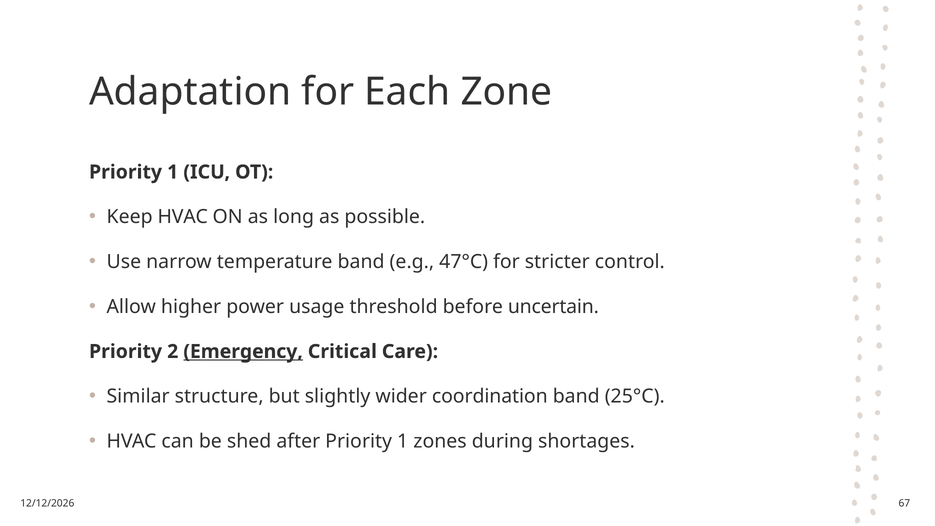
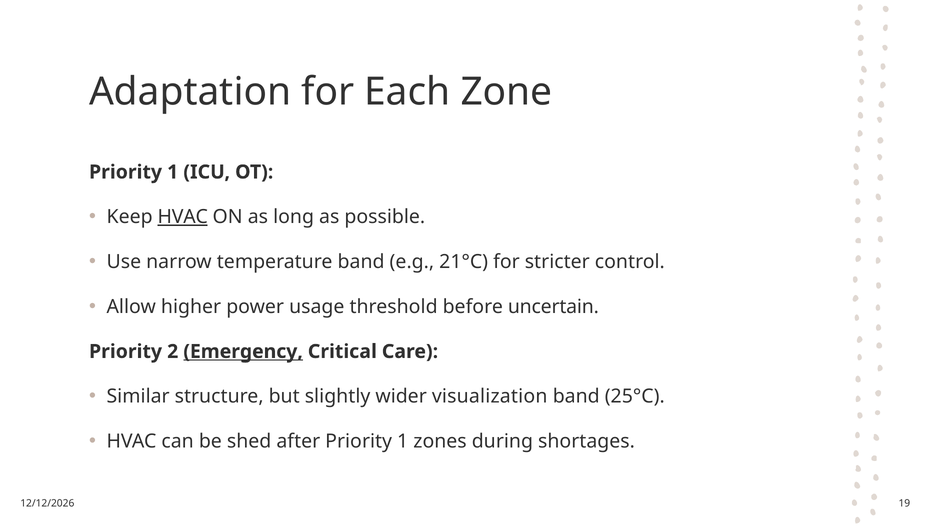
HVAC at (183, 217) underline: none -> present
47°C: 47°C -> 21°C
coordination: coordination -> visualization
67: 67 -> 19
